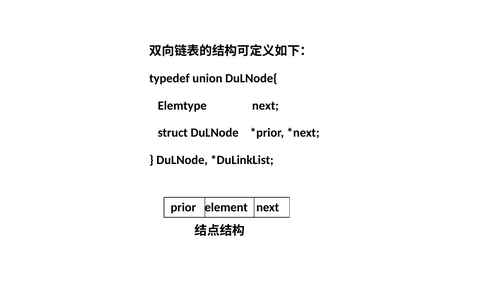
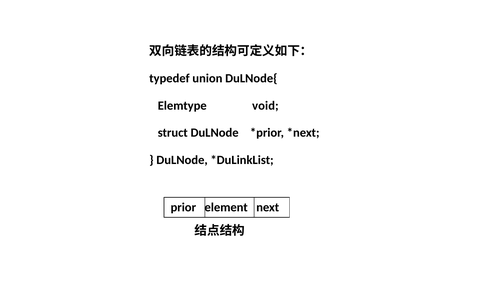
Elemtype next: next -> void
